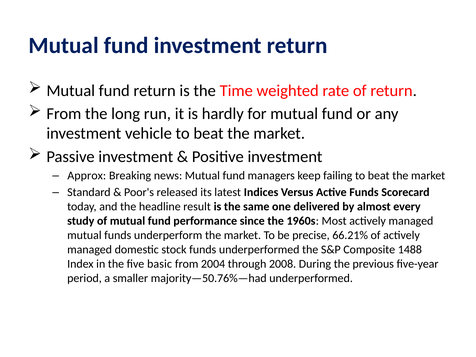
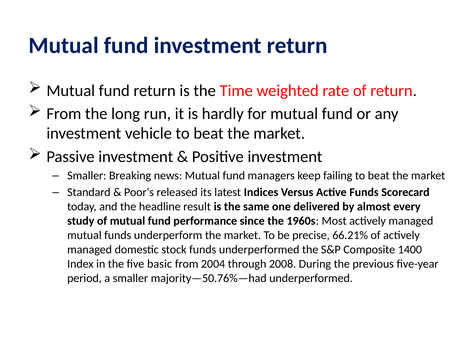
Approx at (87, 176): Approx -> Smaller
1488: 1488 -> 1400
